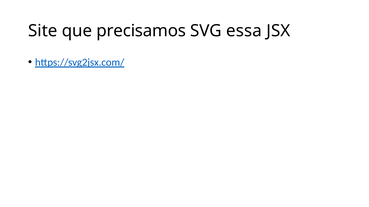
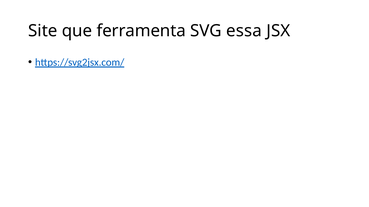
precisamos: precisamos -> ferramenta
